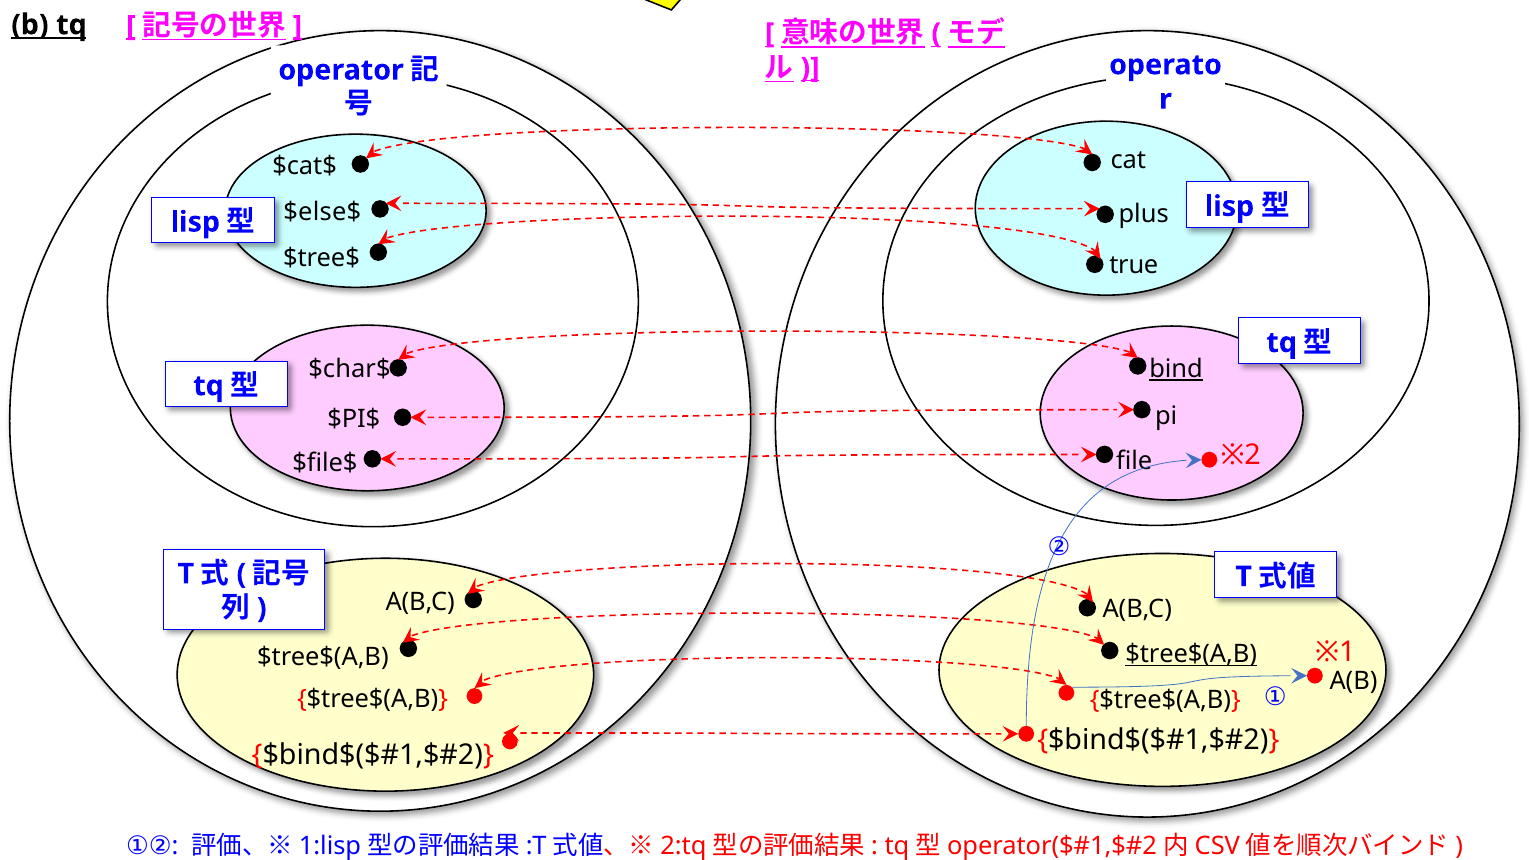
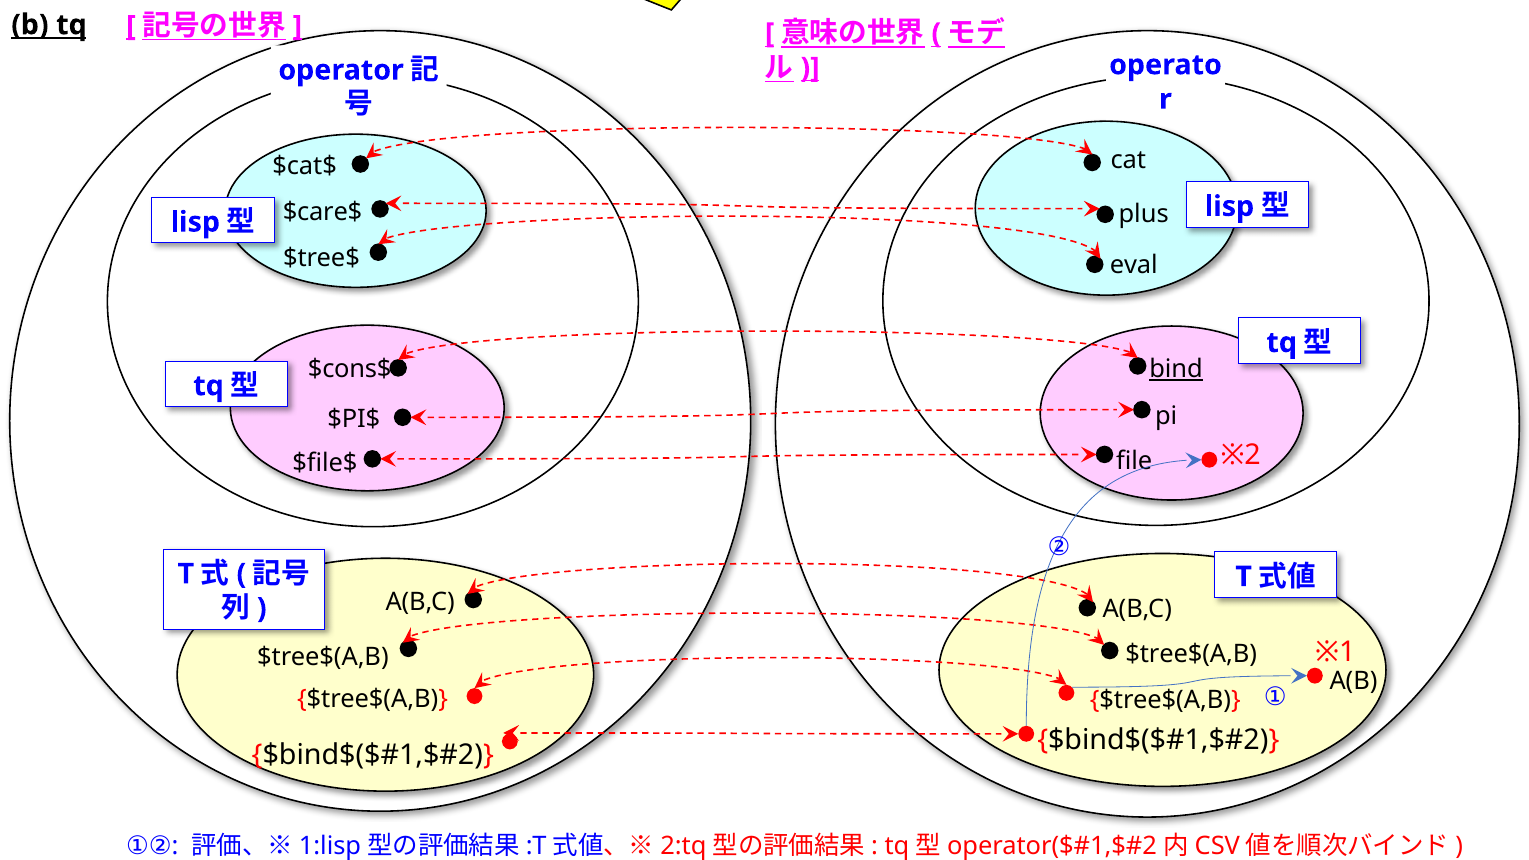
$else$: $else$ -> $care$
true: true -> eval
$char$: $char$ -> $cons$
$tree$(A,B at (1191, 654) underline: present -> none
